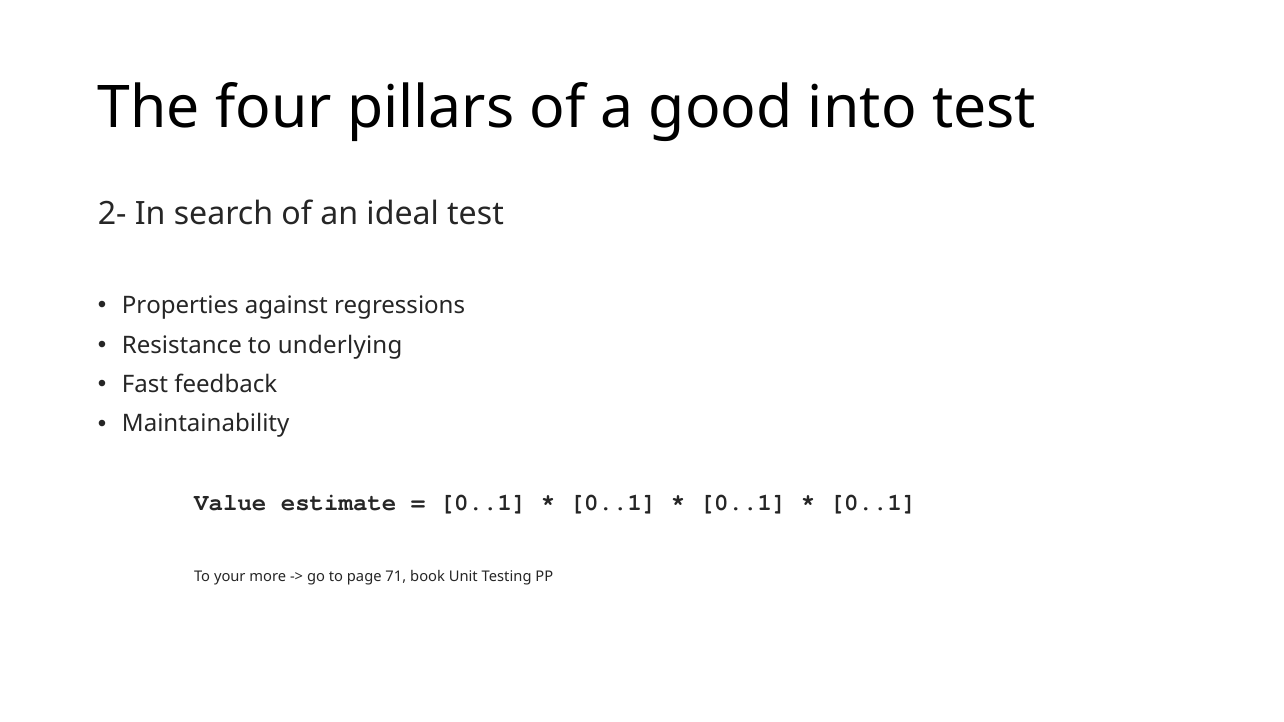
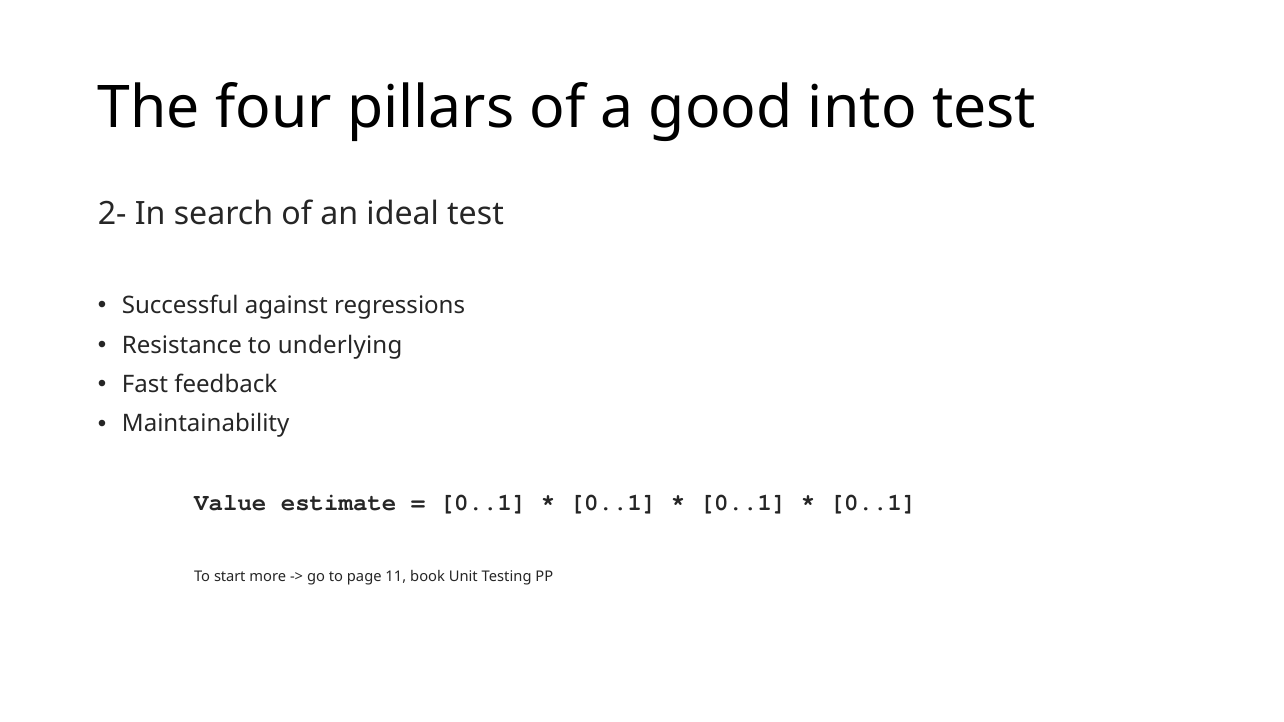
Properties: Properties -> Successful
your: your -> start
71: 71 -> 11
